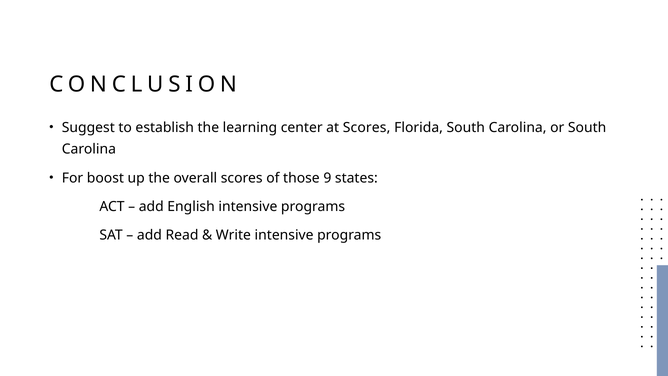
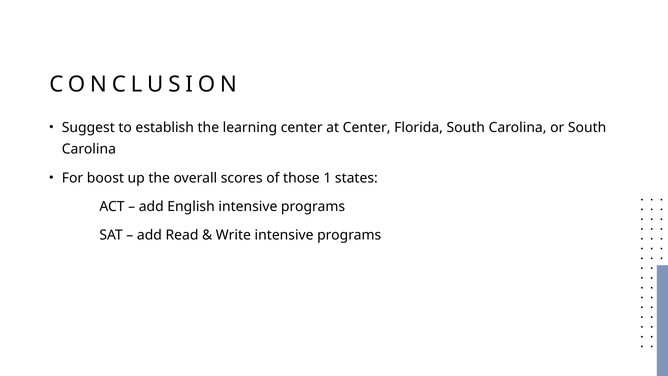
at Scores: Scores -> Center
9: 9 -> 1
